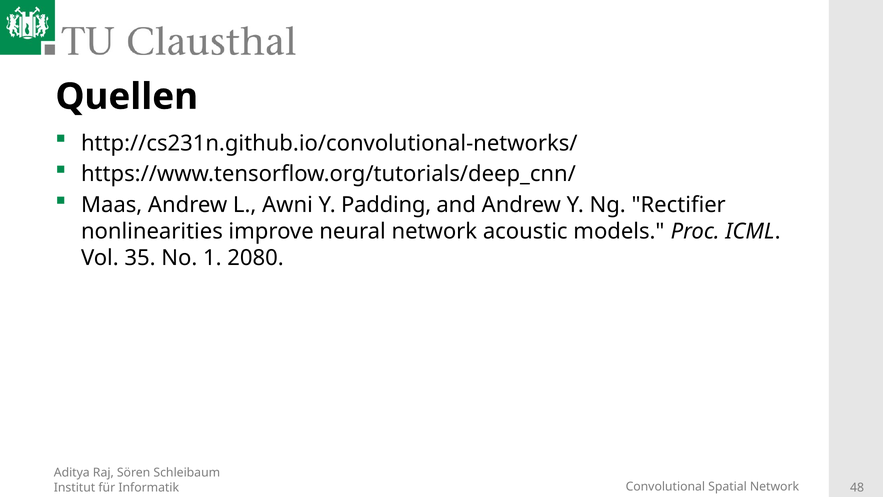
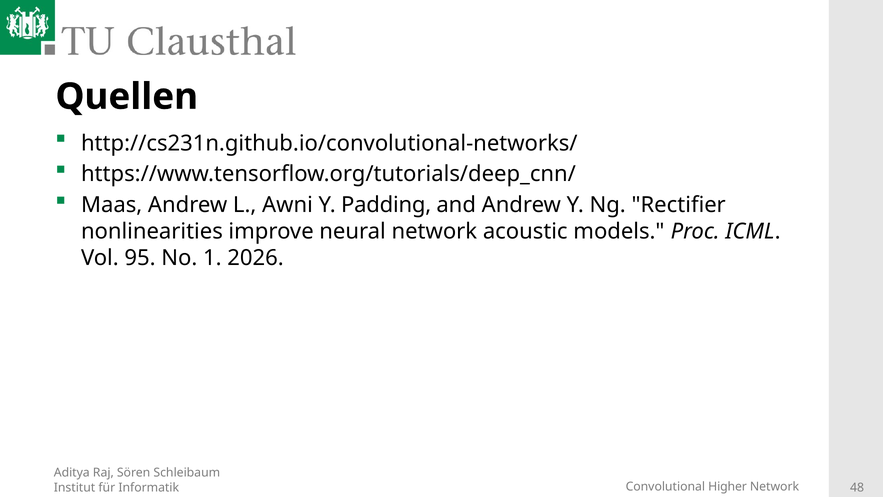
35: 35 -> 95
2080: 2080 -> 2026
Spatial: Spatial -> Higher
